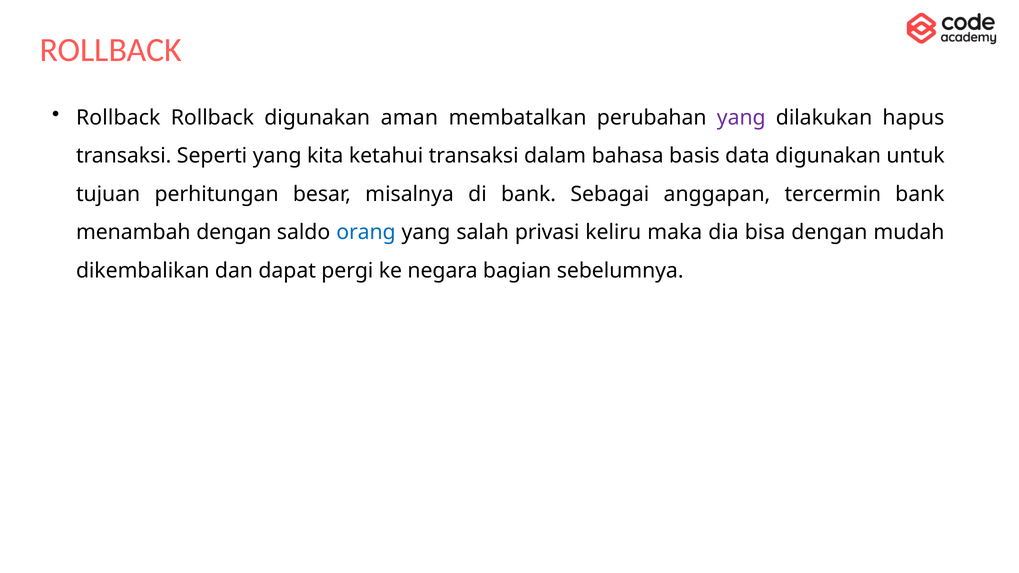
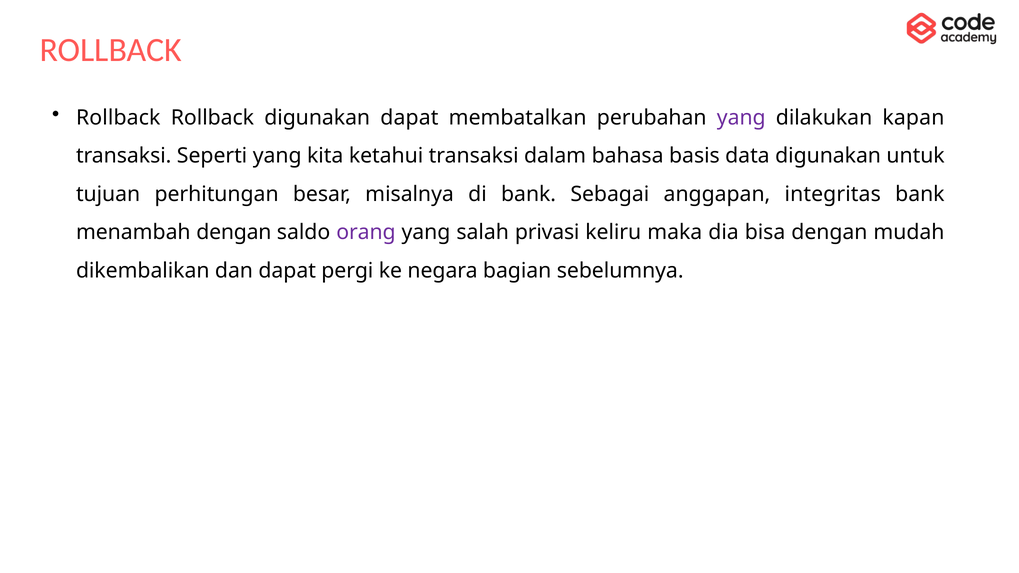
digunakan aman: aman -> dapat
hapus: hapus -> kapan
tercermin: tercermin -> integritas
orang colour: blue -> purple
